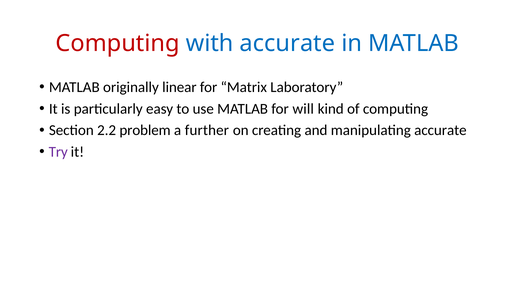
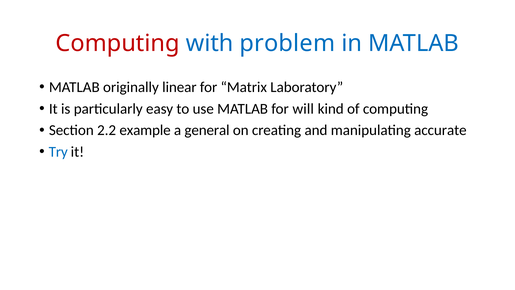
with accurate: accurate -> problem
problem: problem -> example
further: further -> general
Try colour: purple -> blue
